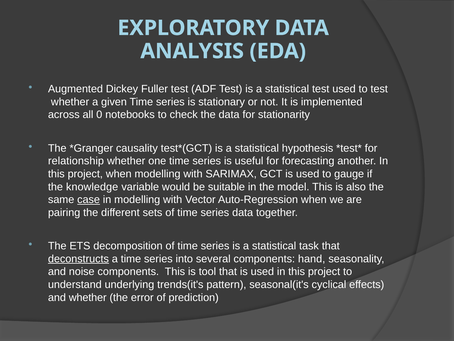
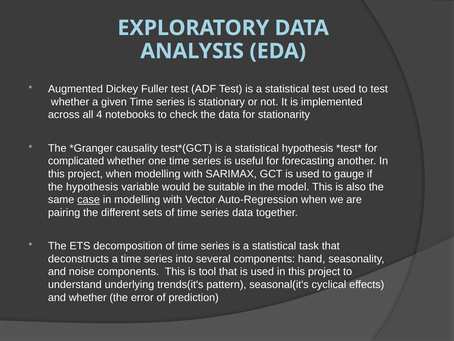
0: 0 -> 4
relationship: relationship -> complicated
the knowledge: knowledge -> hypothesis
deconstructs underline: present -> none
